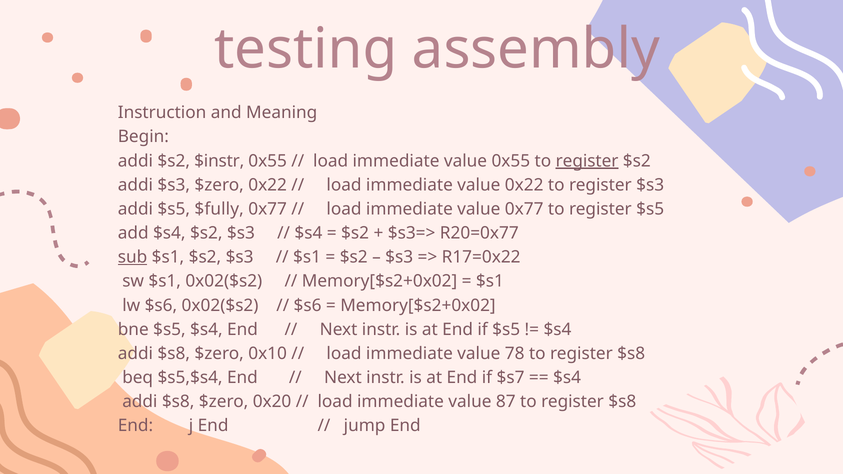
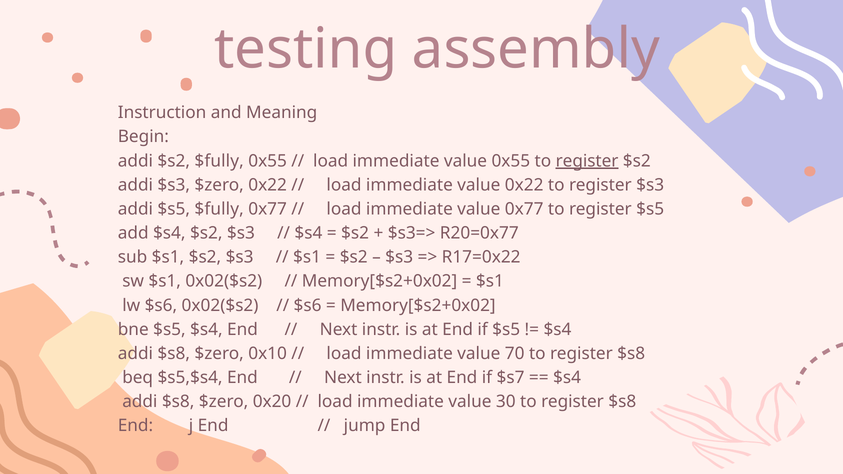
$s2 $instr: $instr -> $fully
sub underline: present -> none
78: 78 -> 70
87: 87 -> 30
